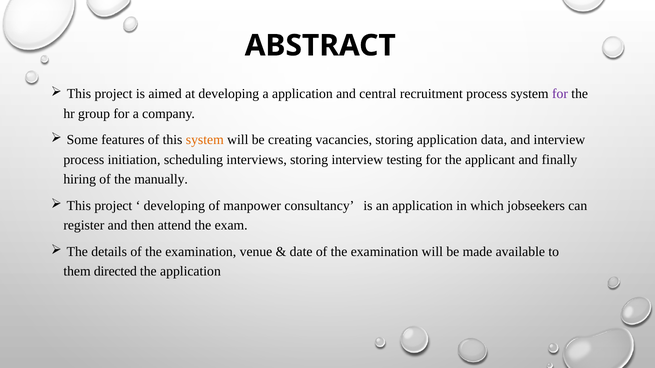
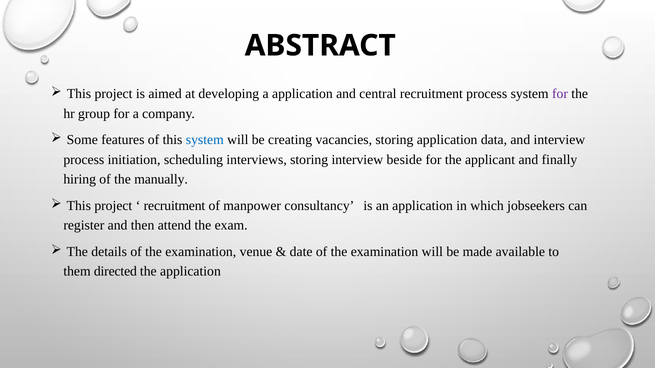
system at (205, 140) colour: orange -> blue
testing: testing -> beside
developing at (174, 206): developing -> recruitment
